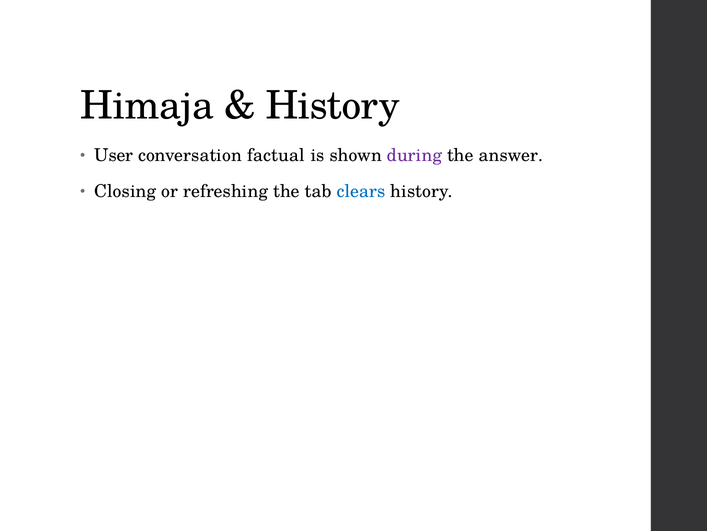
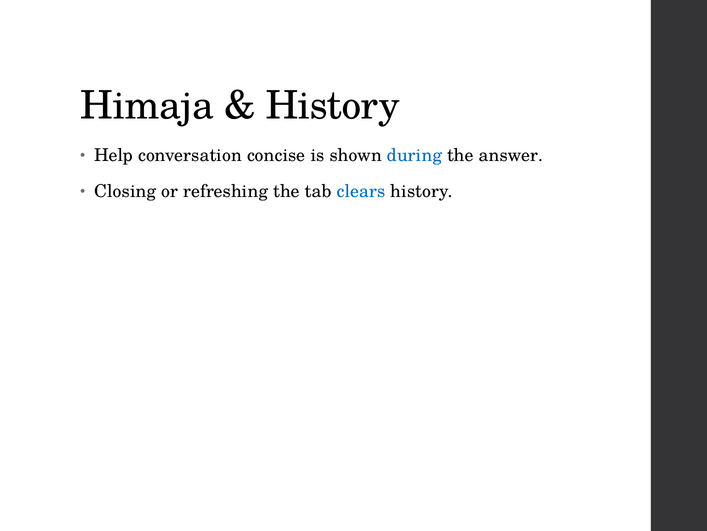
User: User -> Help
factual: factual -> concise
during colour: purple -> blue
